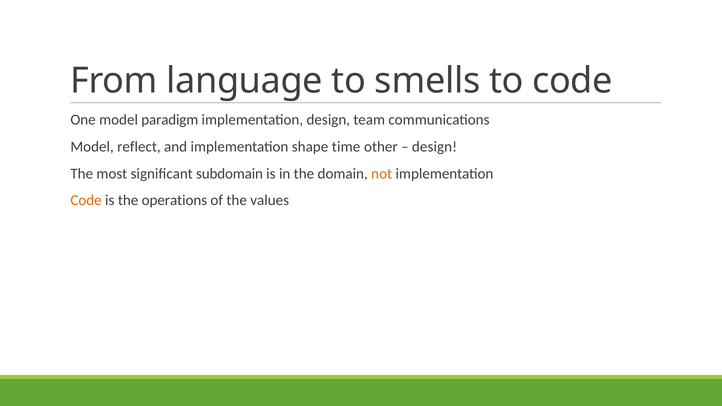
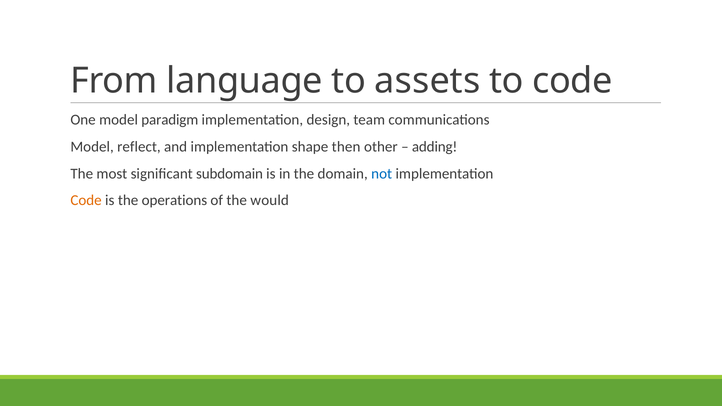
smells: smells -> assets
time: time -> then
design at (435, 147): design -> adding
not colour: orange -> blue
values: values -> would
